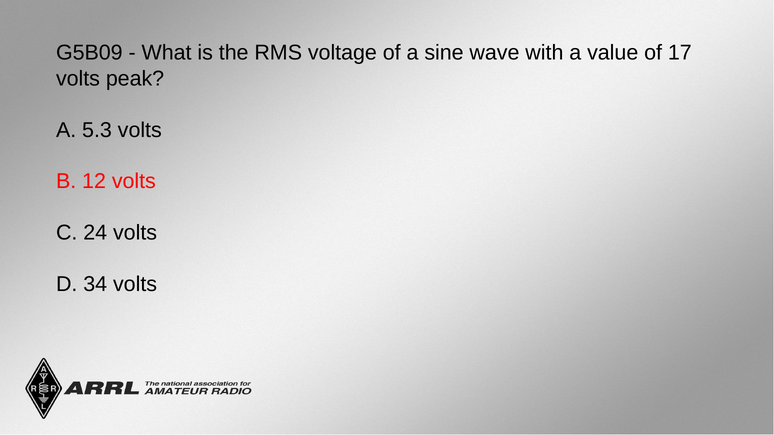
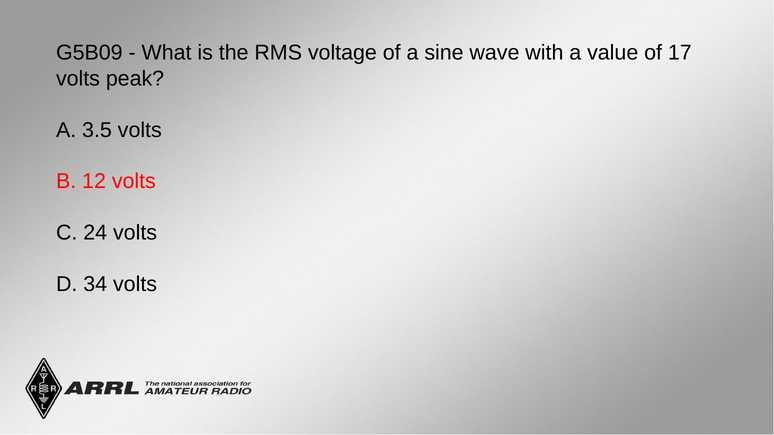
5.3: 5.3 -> 3.5
